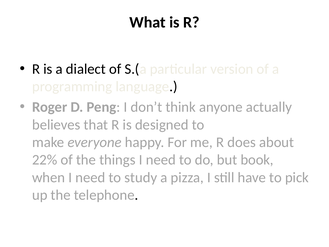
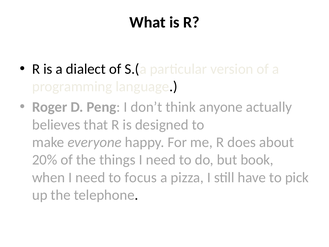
22%: 22% -> 20%
study: study -> focus
